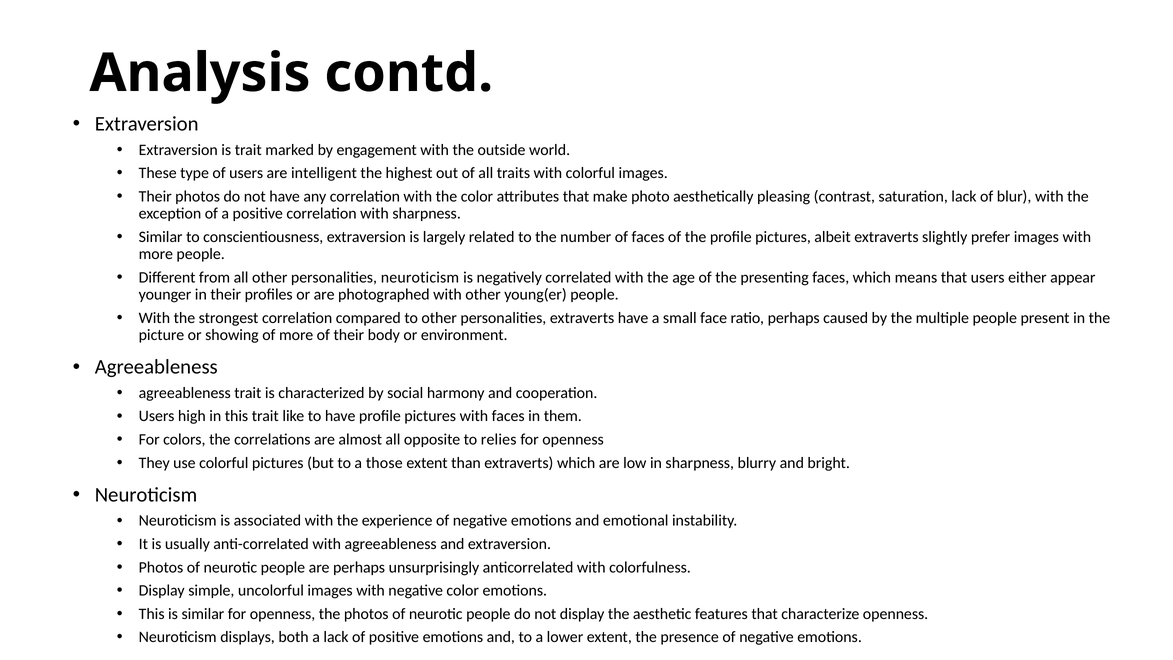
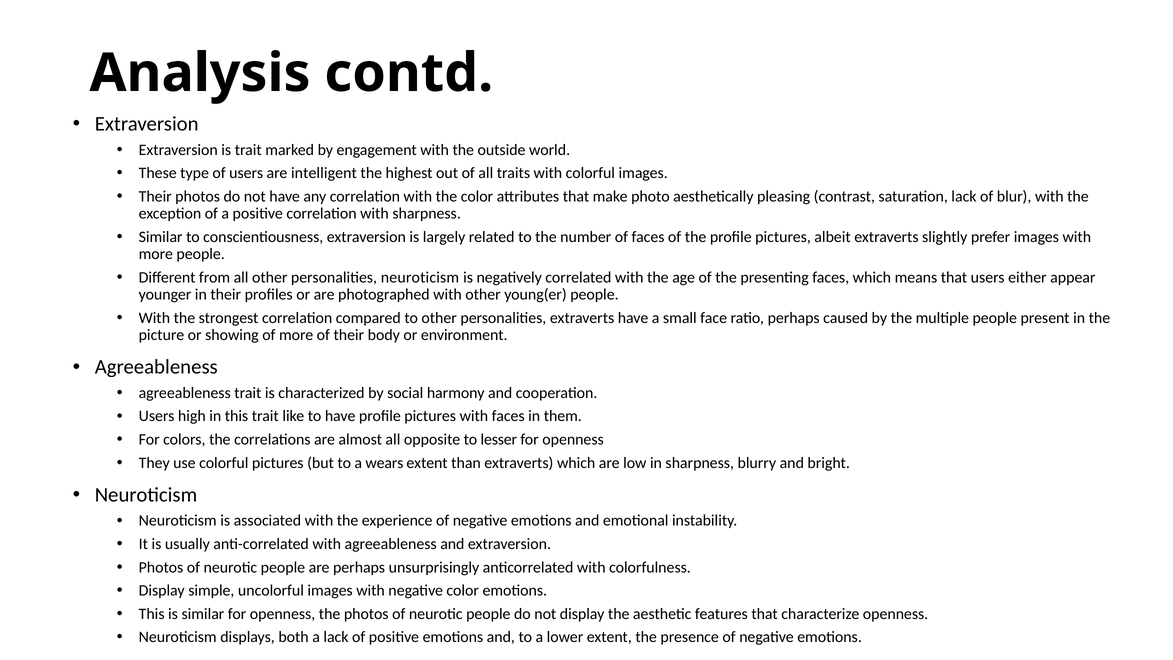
relies: relies -> lesser
those: those -> wears
